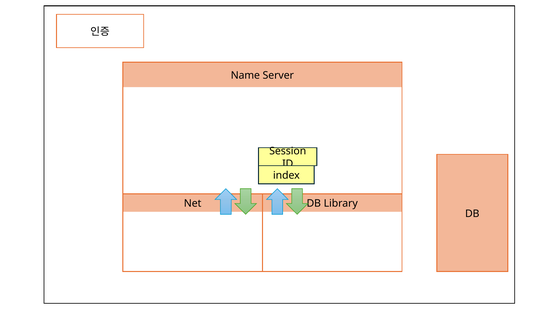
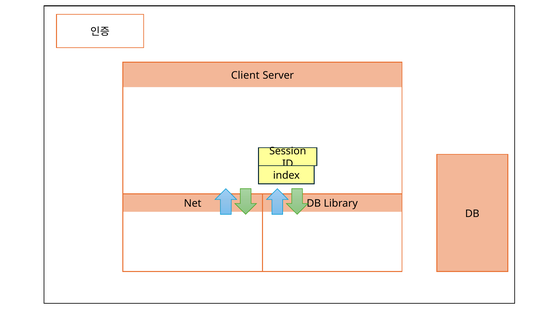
Name: Name -> Client
